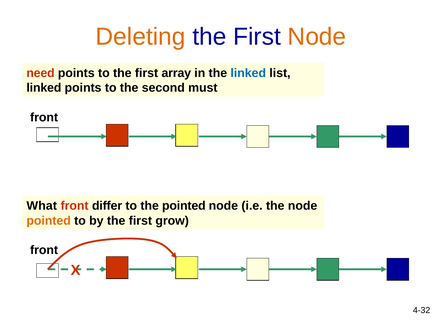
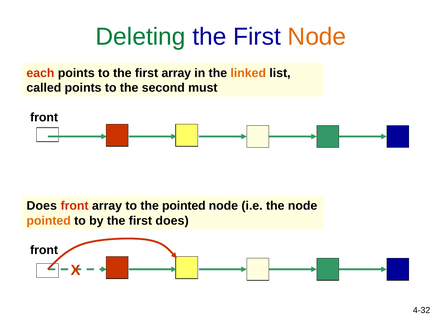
Deleting colour: orange -> green
need: need -> each
linked at (248, 73) colour: blue -> orange
linked at (44, 88): linked -> called
What at (42, 206): What -> Does
front differ: differ -> array
first grow: grow -> does
